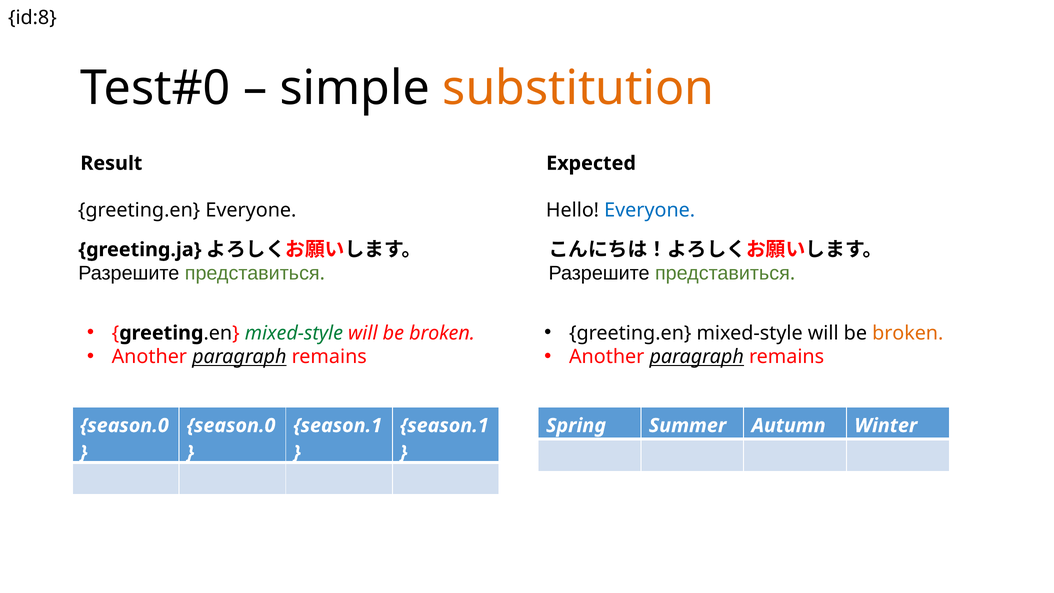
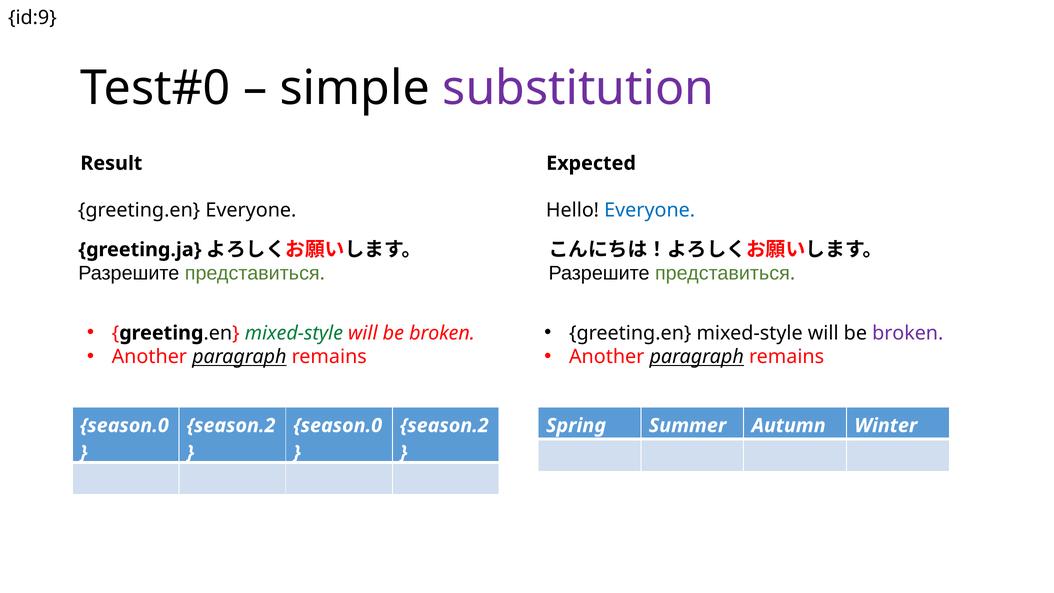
id:8: id:8 -> id:9
substitution colour: orange -> purple
broken at (908, 333) colour: orange -> purple
season.0 at (231, 426): season.0 -> season.2
season.1 at (338, 426): season.1 -> season.0
season.1 at (445, 426): season.1 -> season.2
